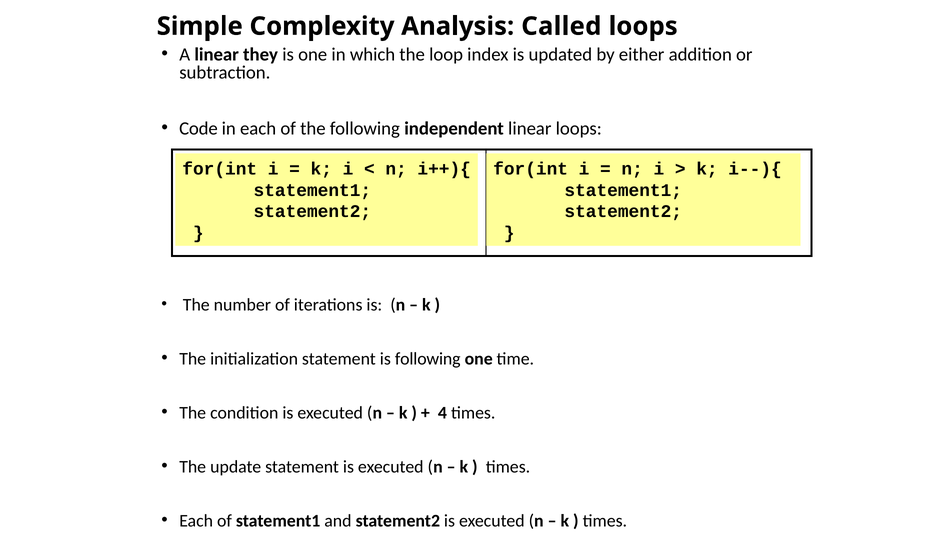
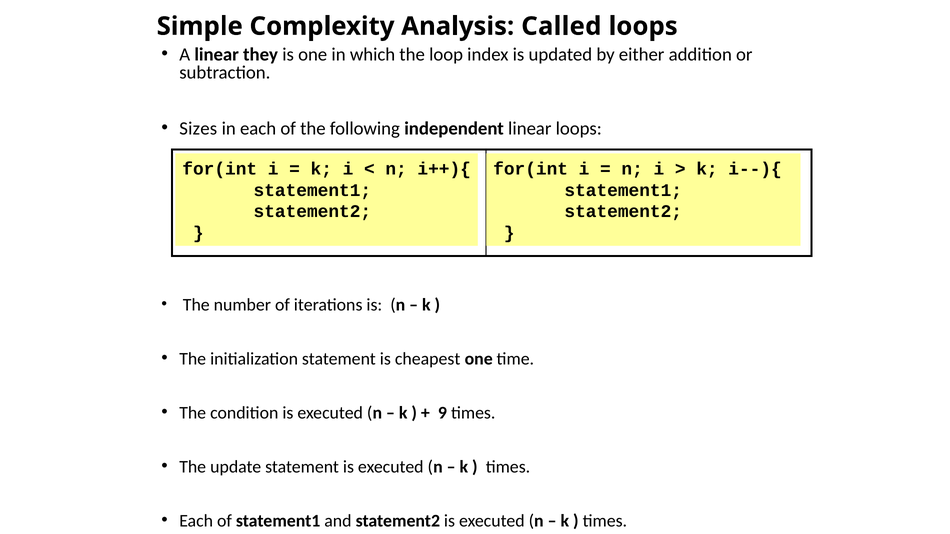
Code: Code -> Sizes
is following: following -> cheapest
4: 4 -> 9
